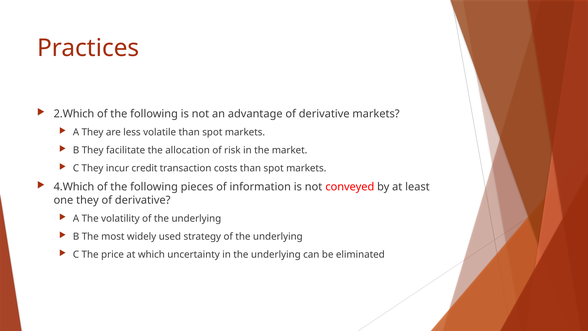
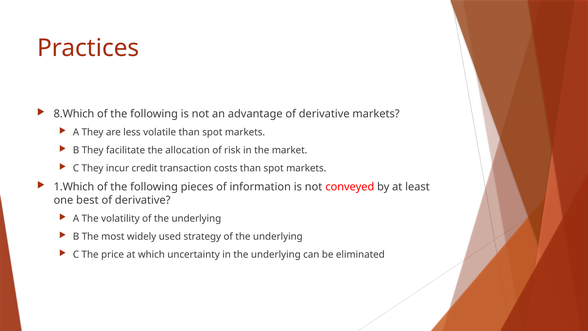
2.Which: 2.Which -> 8.Which
4.Which: 4.Which -> 1.Which
one they: they -> best
